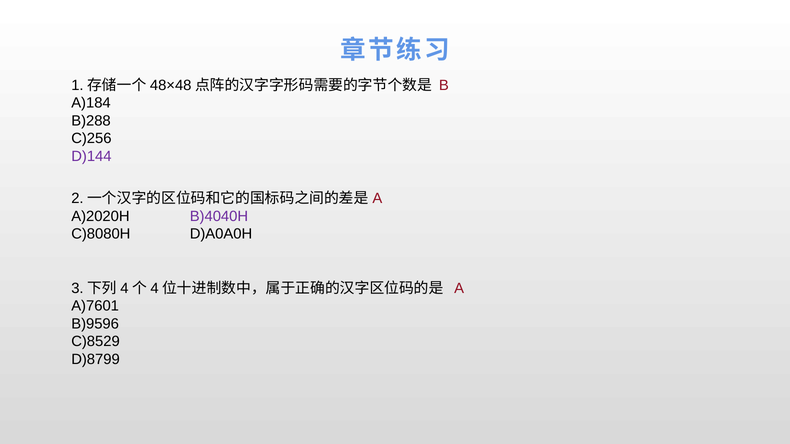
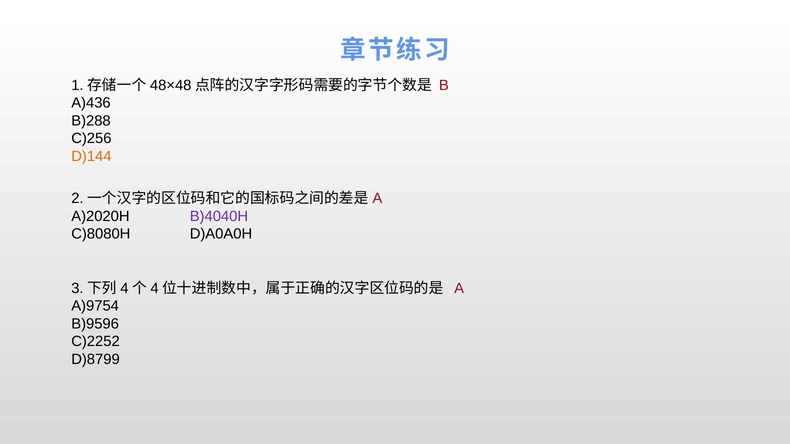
A)184: A)184 -> A)436
D)144 colour: purple -> orange
A)7601: A)7601 -> A)9754
C)8529: C)8529 -> C)2252
